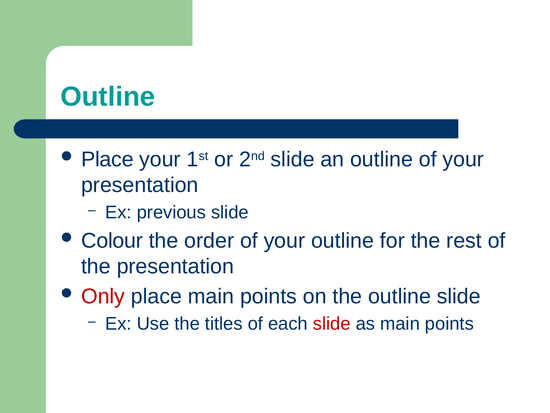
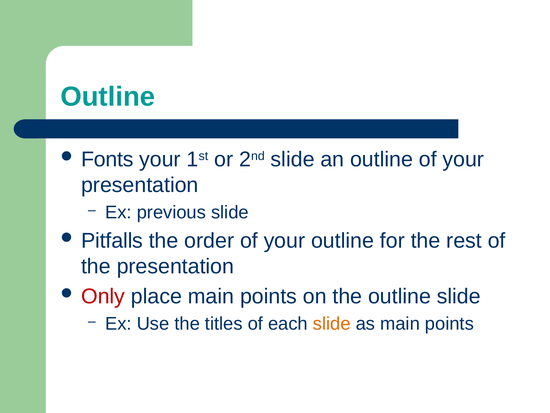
Place at (107, 159): Place -> Fonts
Colour: Colour -> Pitfalls
slide at (332, 323) colour: red -> orange
